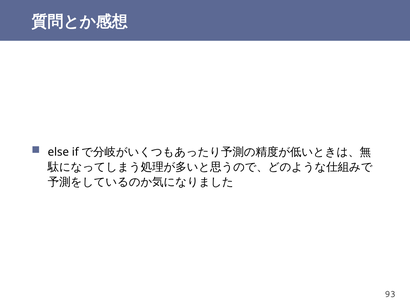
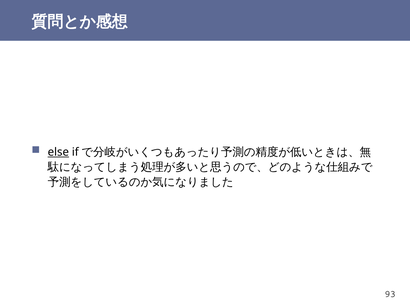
else underline: none -> present
